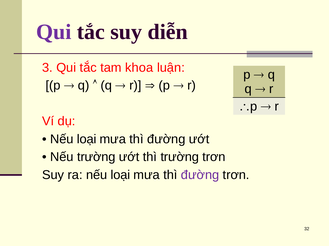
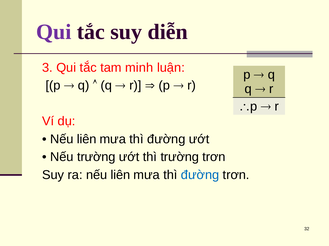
khoa: khoa -> minh
loại at (87, 140): loại -> liên
ra nếu loại: loại -> liên
đường at (200, 175) colour: purple -> blue
